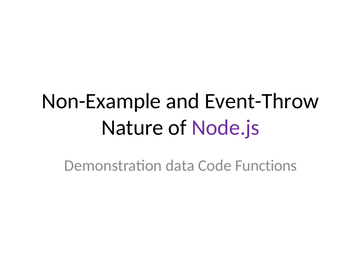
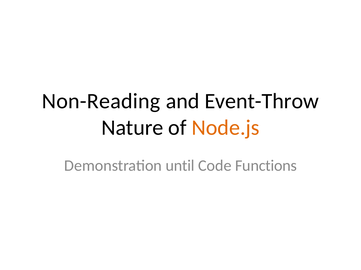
Non-Example: Non-Example -> Non-Reading
Node.js colour: purple -> orange
data: data -> until
